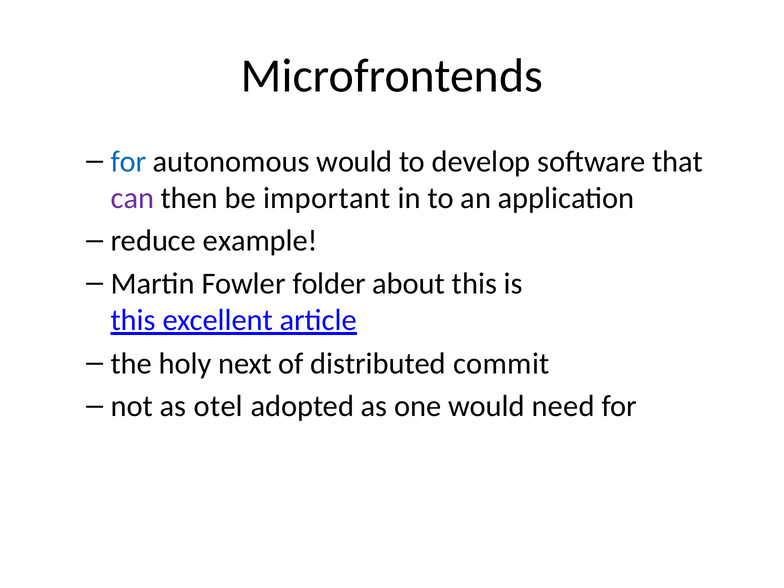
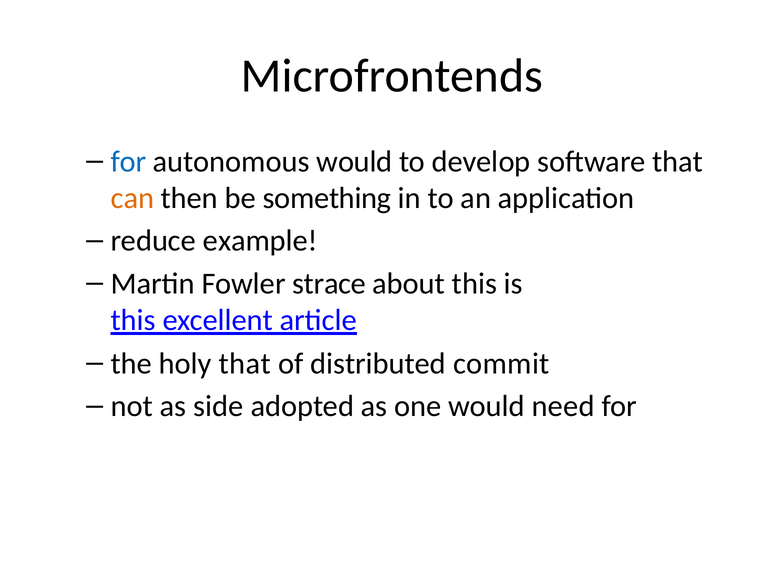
can colour: purple -> orange
important: important -> something
folder: folder -> strace
holy next: next -> that
otel: otel -> side
